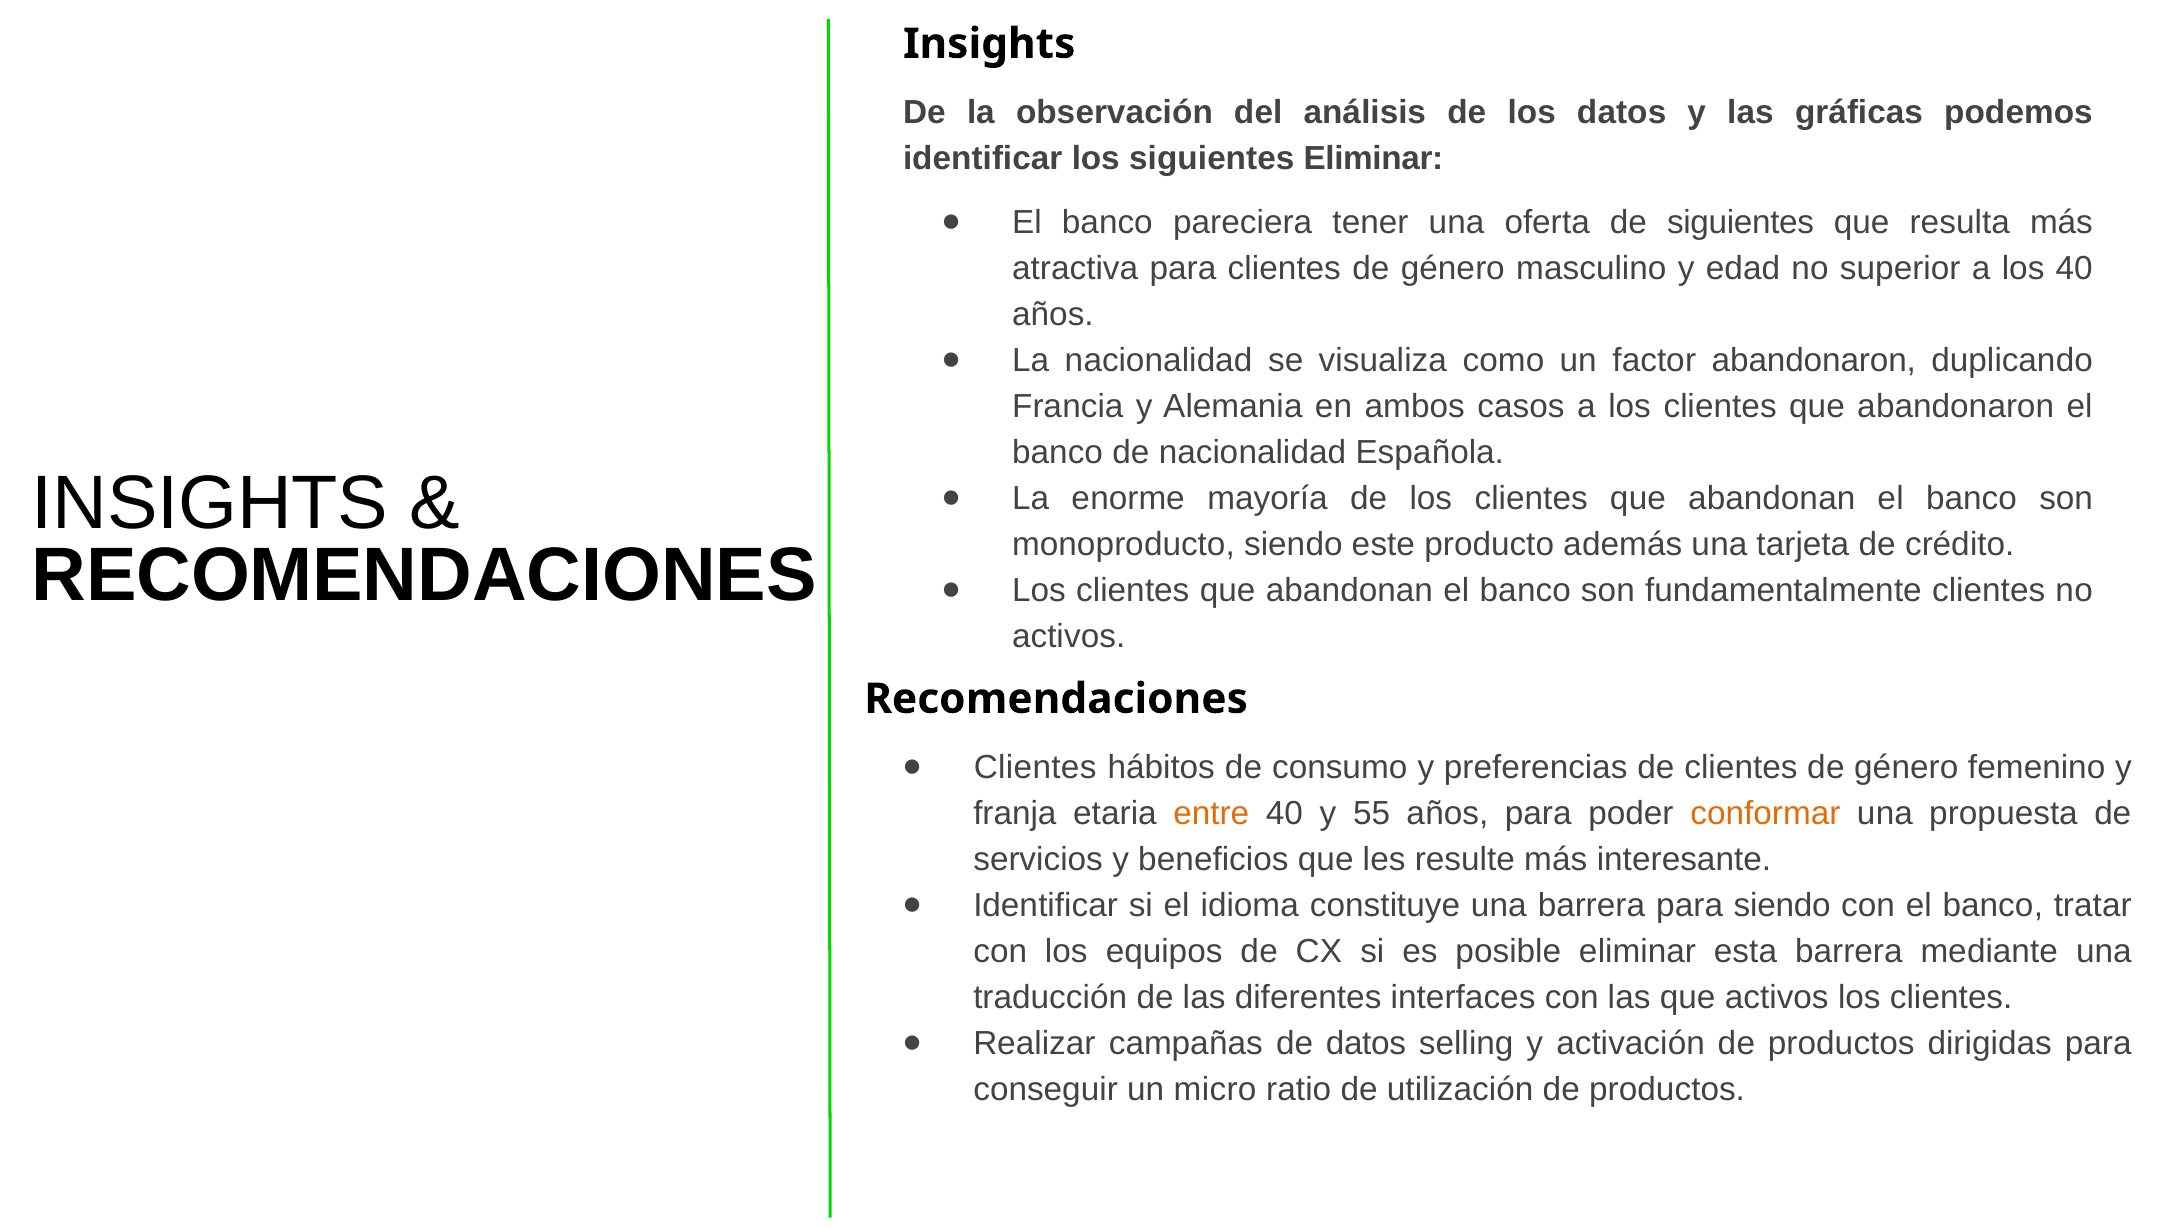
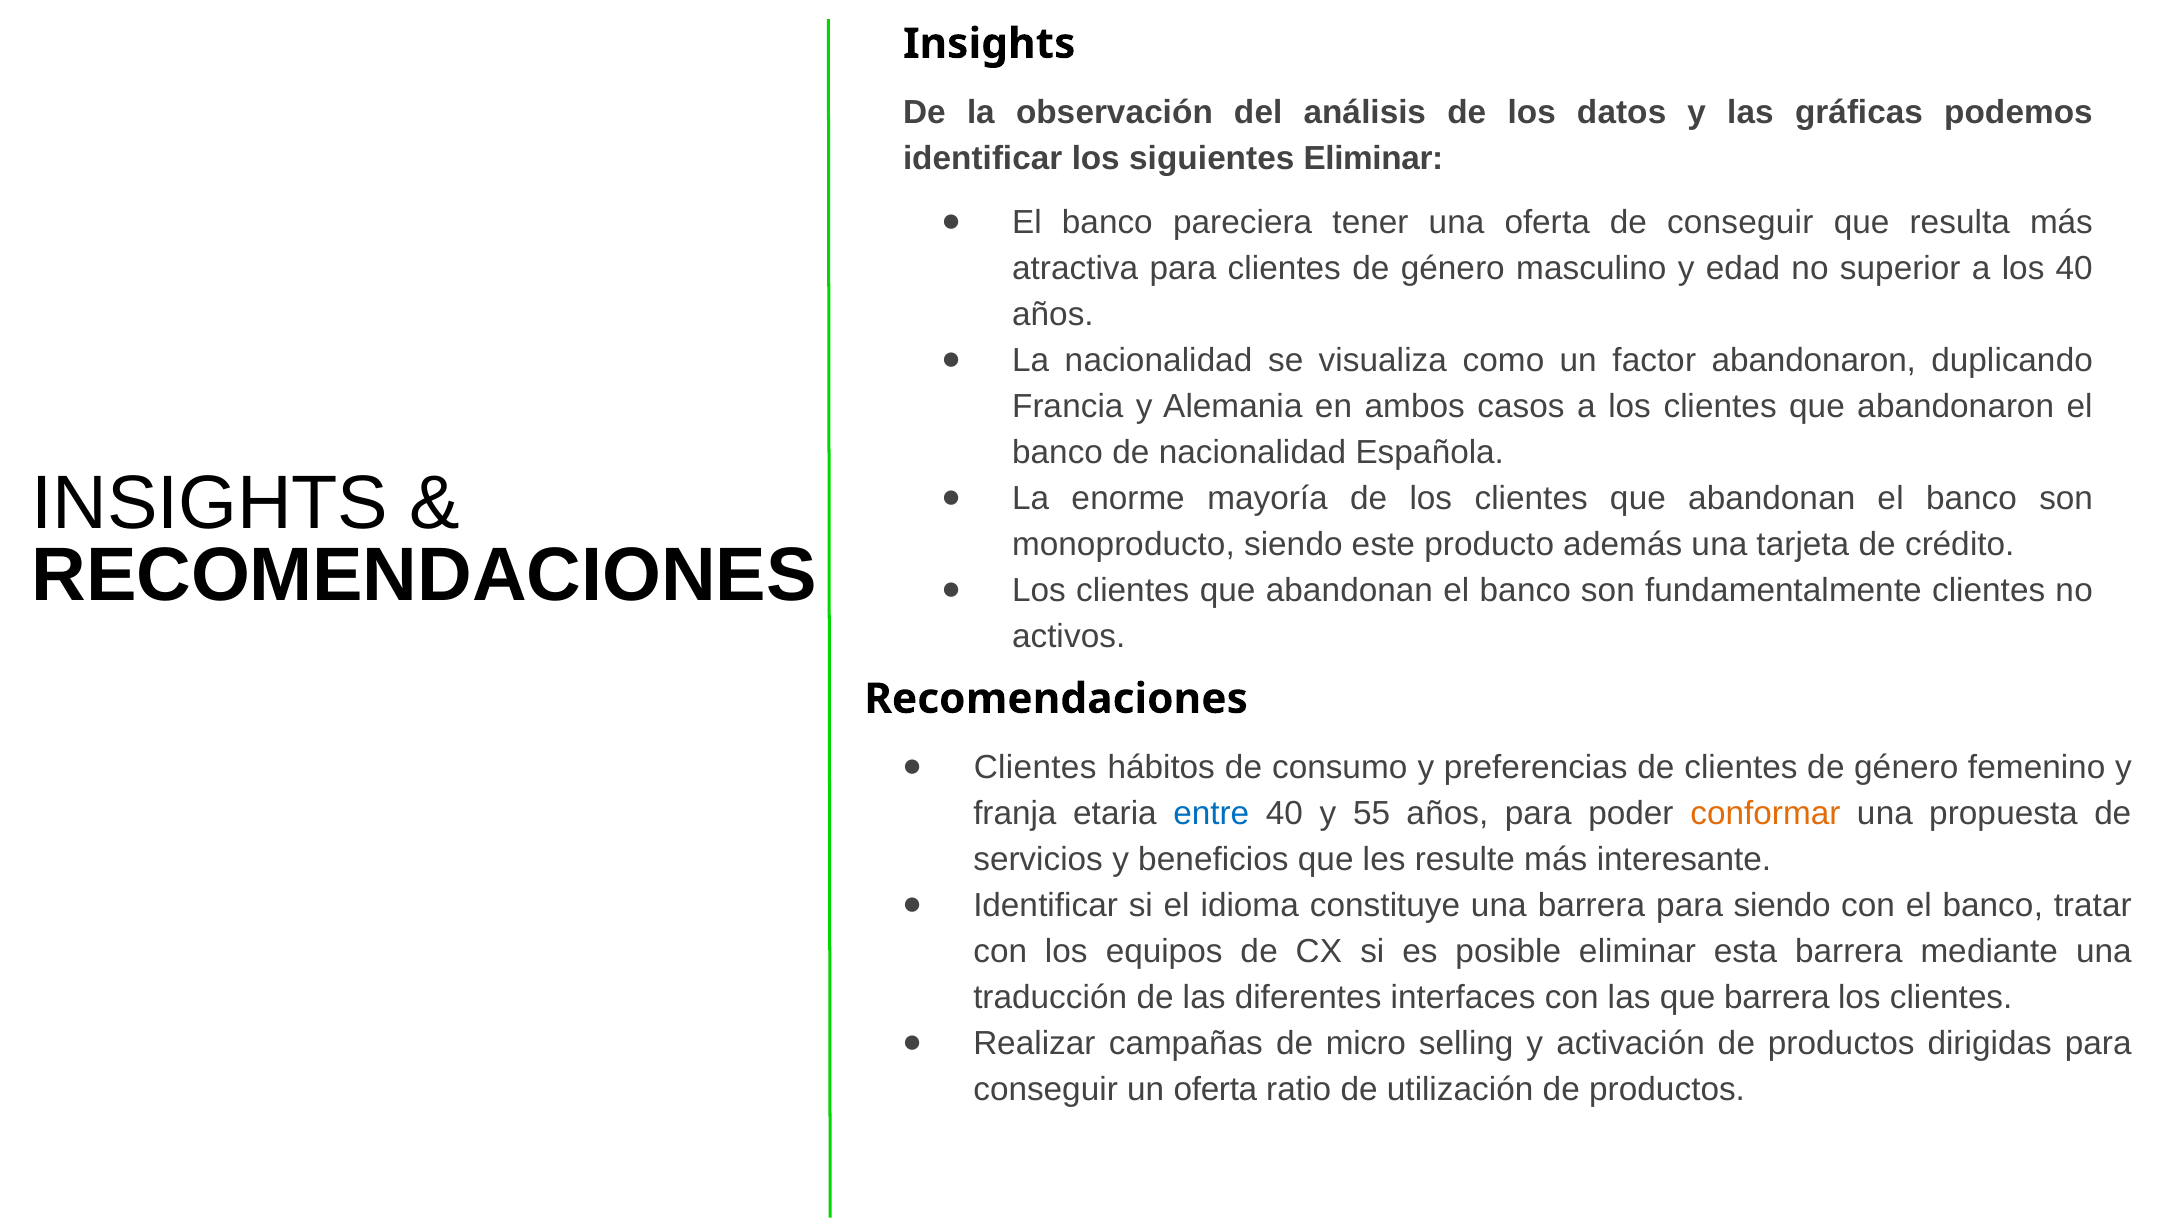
de siguientes: siguientes -> conseguir
entre colour: orange -> blue
que activos: activos -> barrera
de datos: datos -> micro
un micro: micro -> oferta
